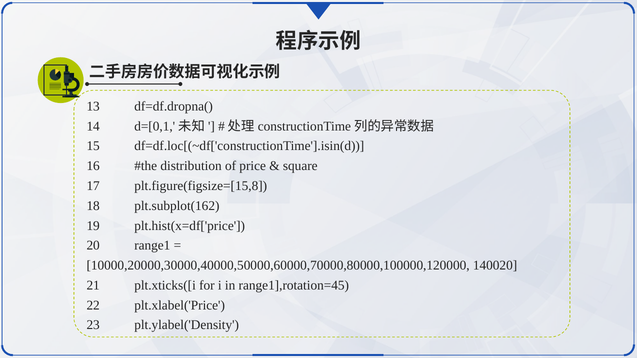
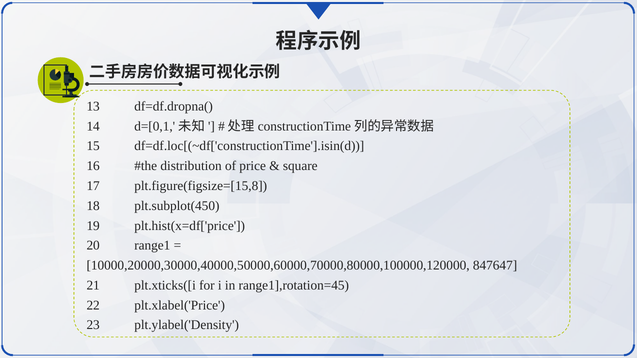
plt.subplot(162: plt.subplot(162 -> plt.subplot(450
140020: 140020 -> 847647
